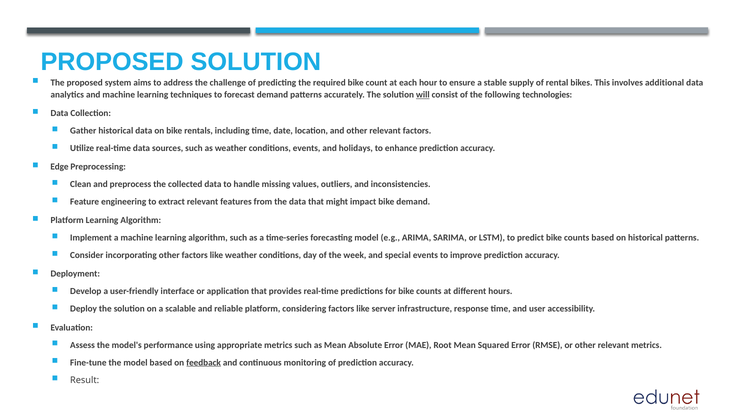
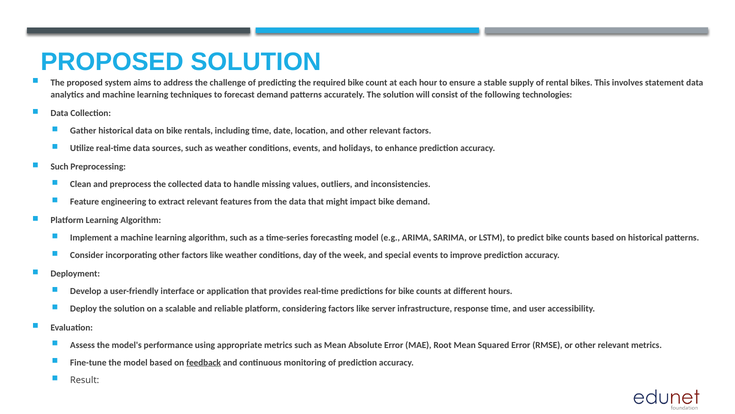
additional: additional -> statement
will underline: present -> none
Edge at (60, 167): Edge -> Such
